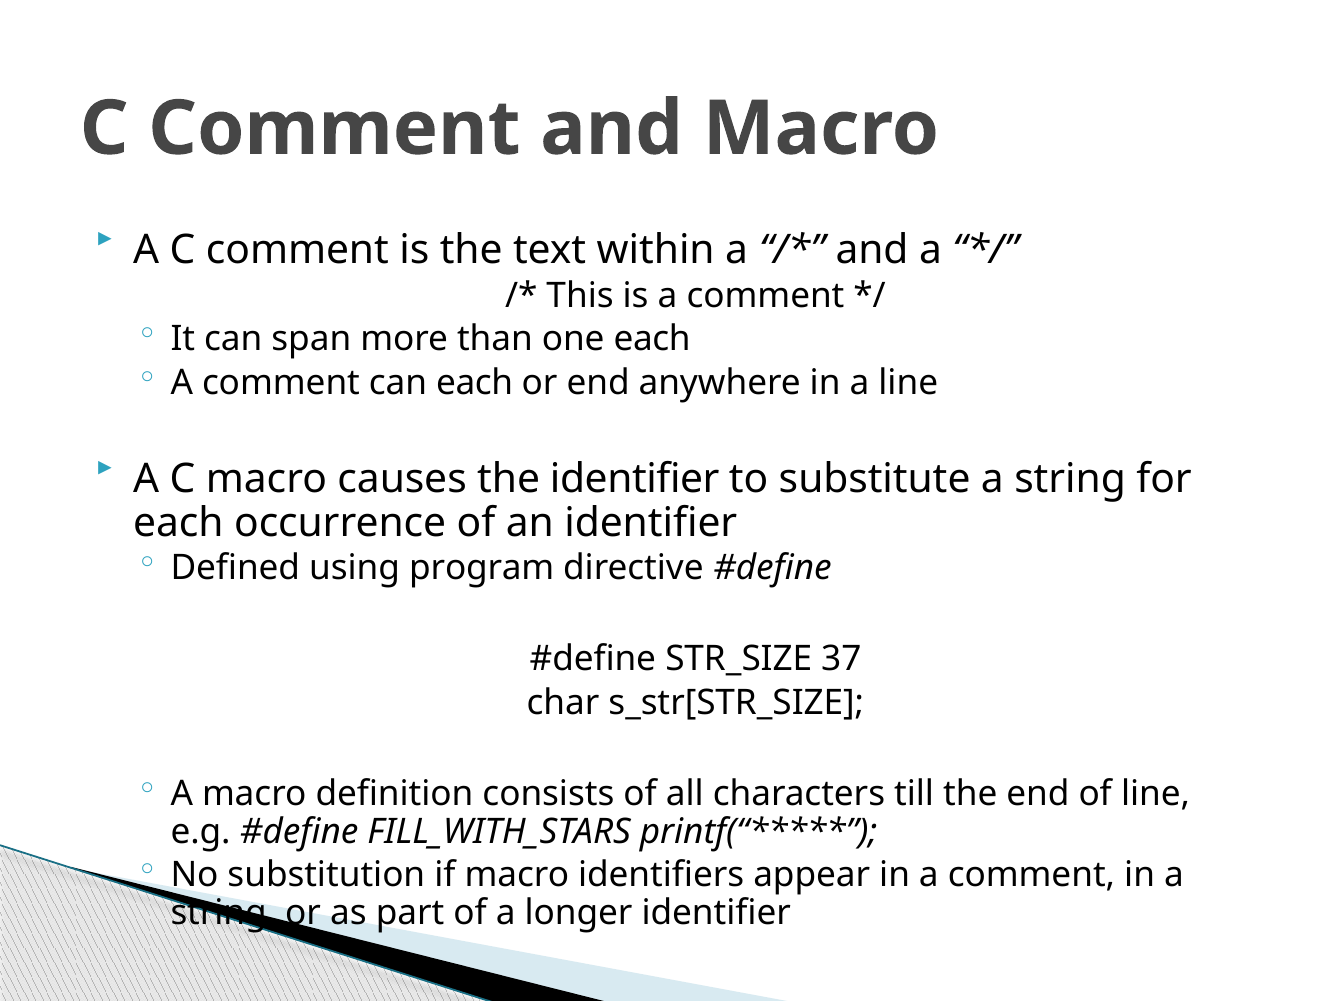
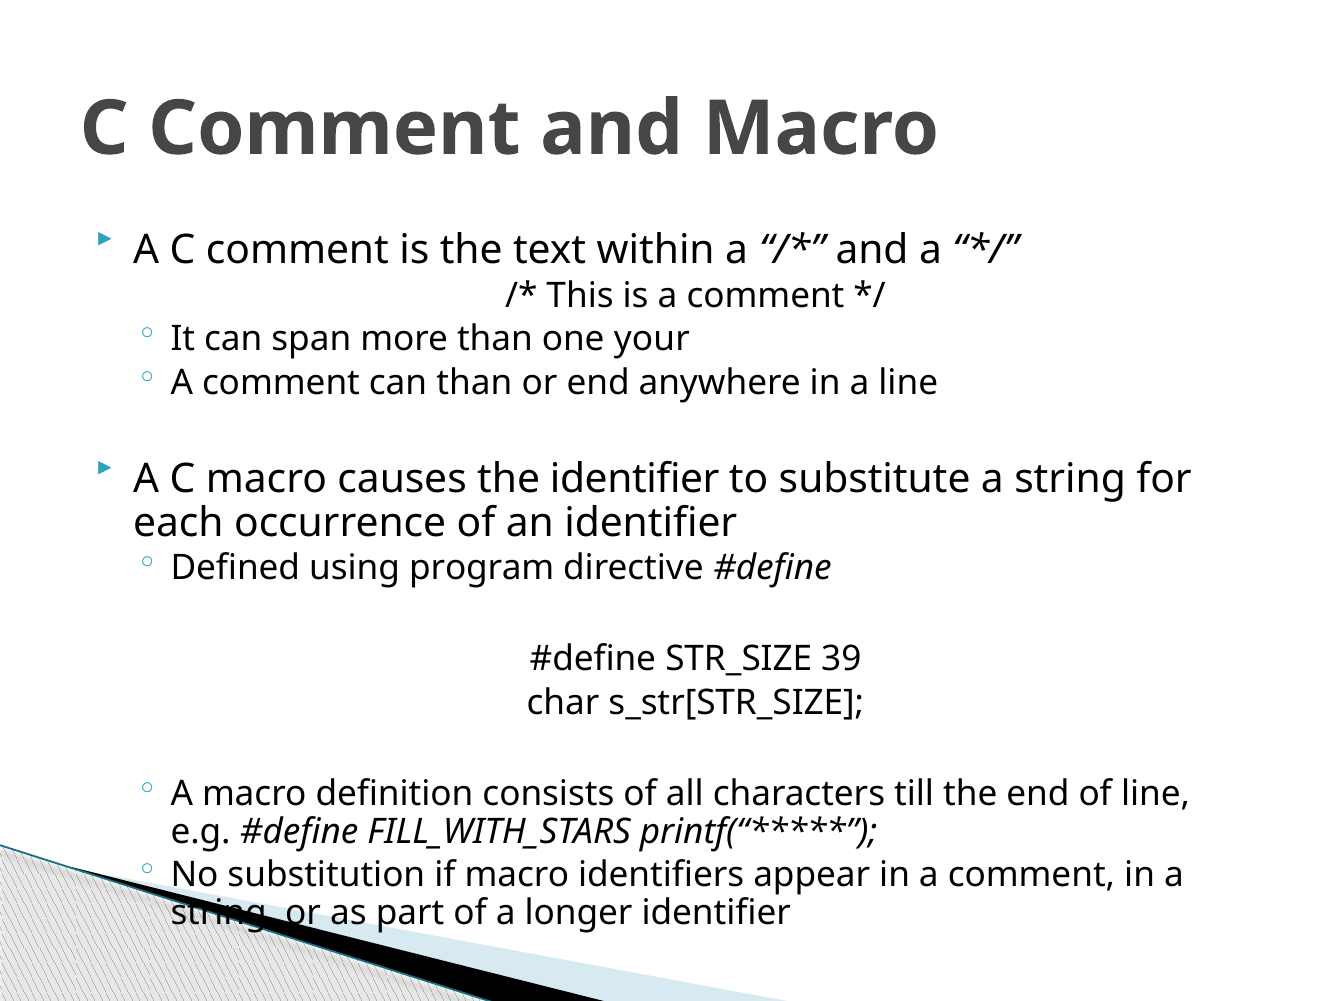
one each: each -> your
can each: each -> than
37: 37 -> 39
